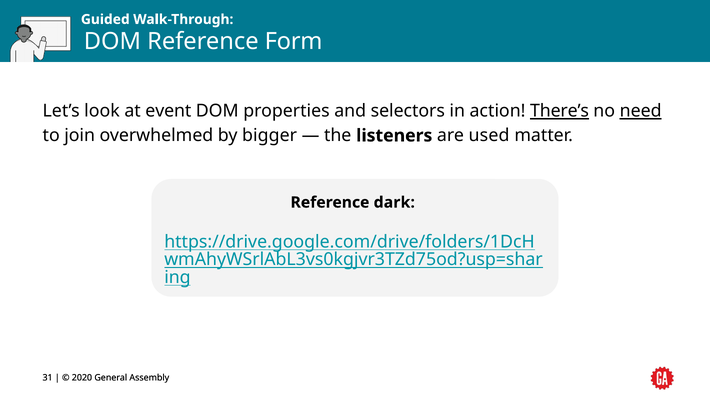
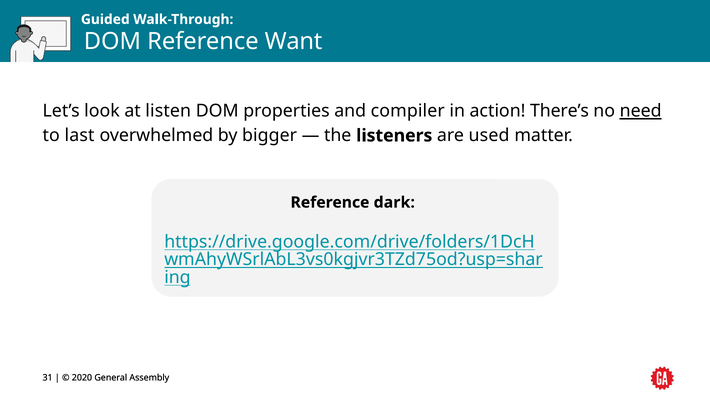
Form: Form -> Want
event: event -> listen
selectors: selectors -> compiler
There’s underline: present -> none
join: join -> last
